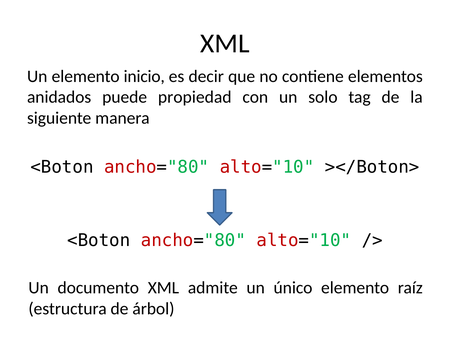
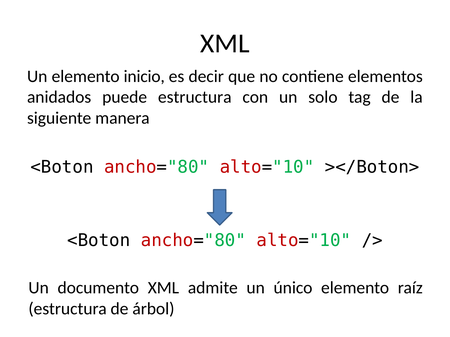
puede propiedad: propiedad -> estructura
